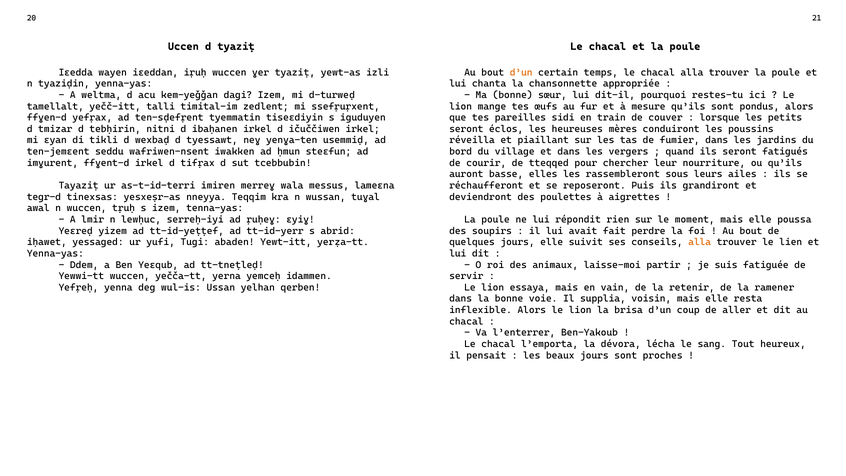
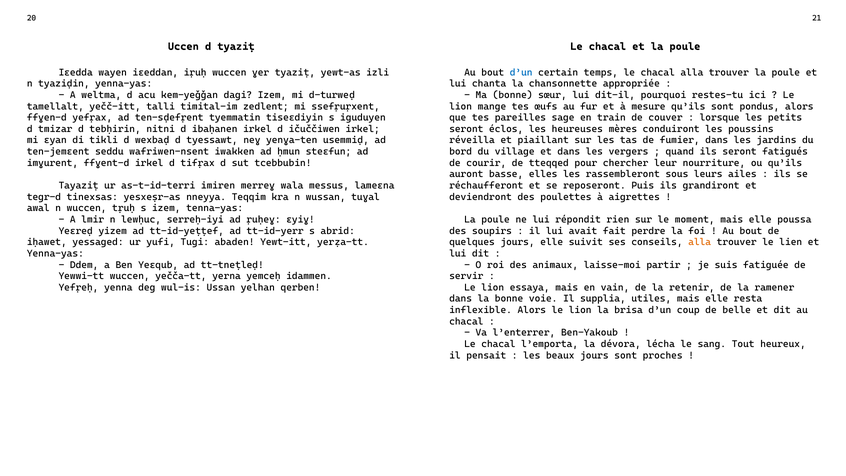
d’un at (521, 72) colour: orange -> blue
sidi: sidi -> sage
voisin: voisin -> utiles
aller: aller -> belle
